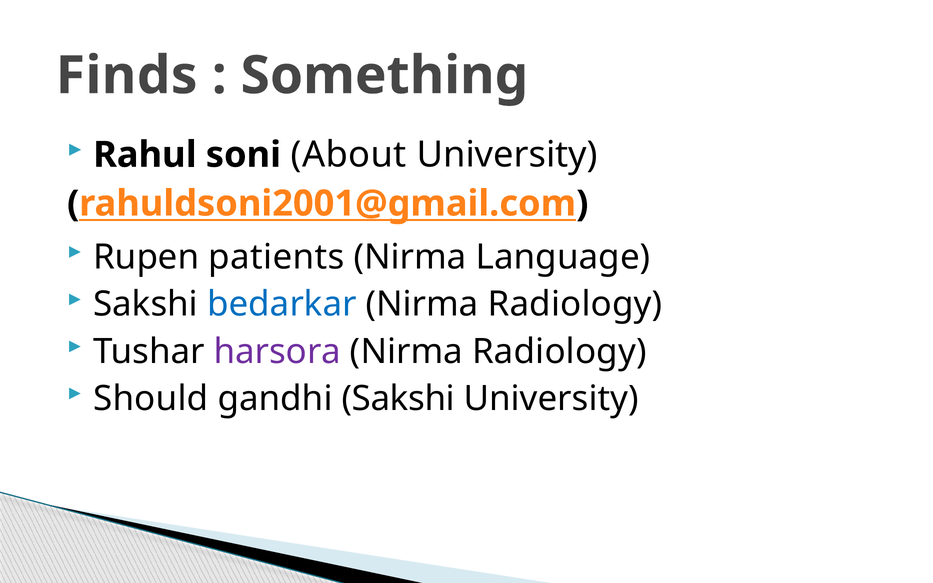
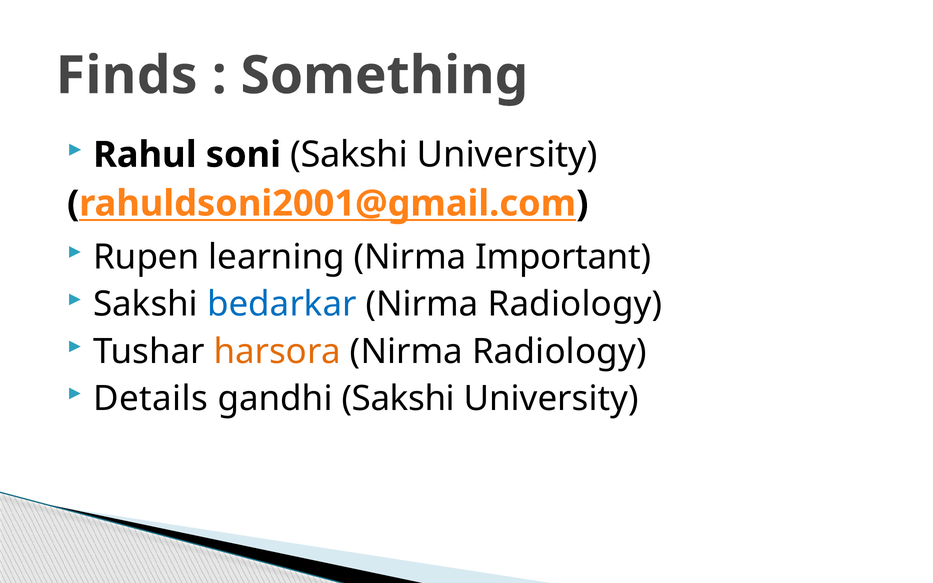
soni About: About -> Sakshi
patients: patients -> learning
Language: Language -> Important
harsora colour: purple -> orange
Should: Should -> Details
